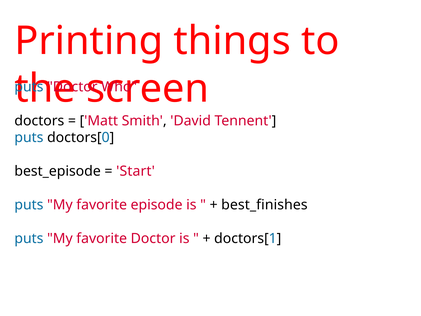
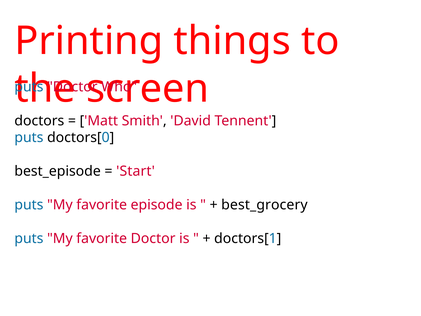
best_finishes: best_finishes -> best_grocery
